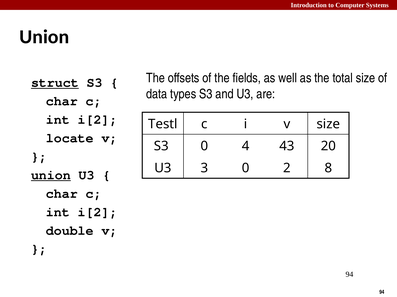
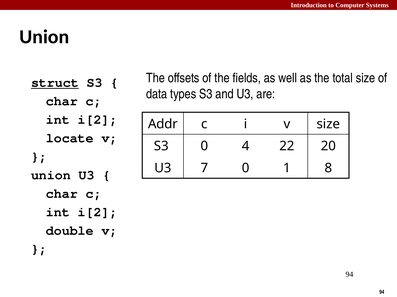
Testl: Testl -> Addr
43: 43 -> 22
3: 3 -> 7
2: 2 -> 1
union at (51, 175) underline: present -> none
